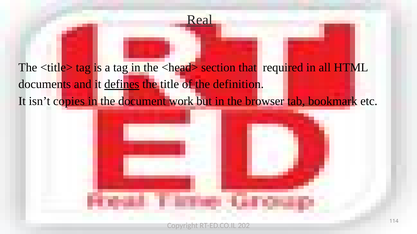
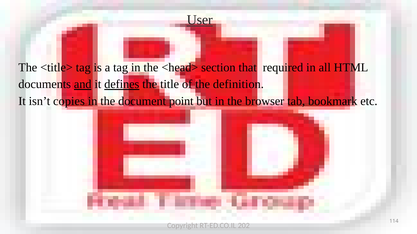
Real: Real -> User
and underline: none -> present
work: work -> point
